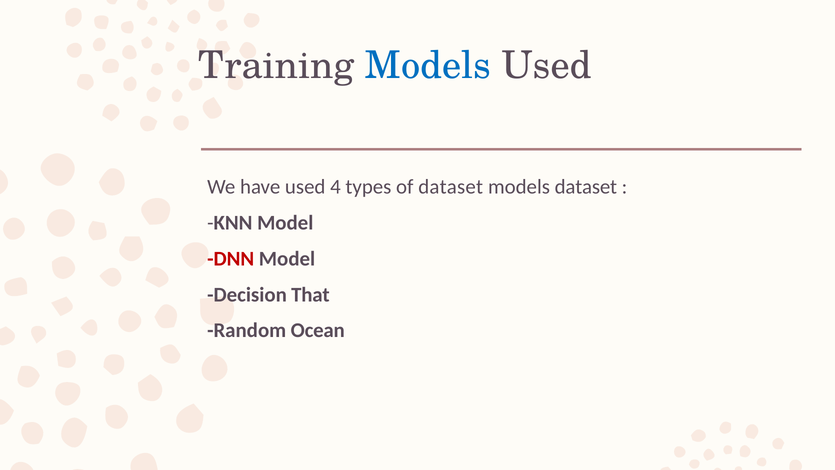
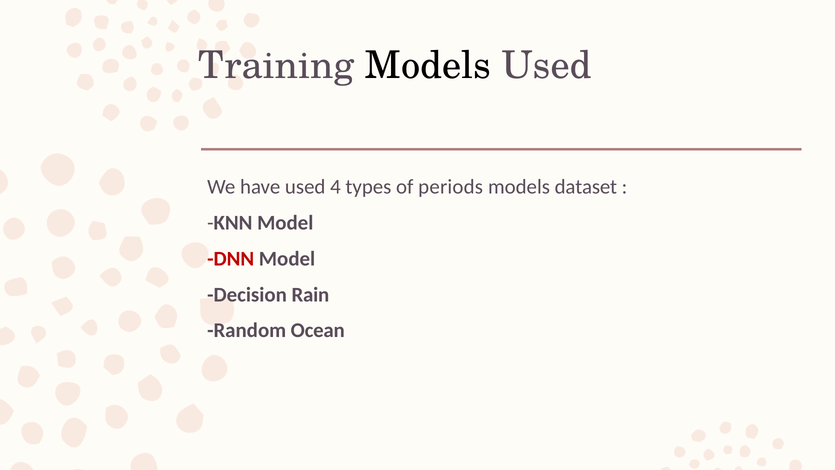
Models at (428, 66) colour: blue -> black
of dataset: dataset -> periods
That: That -> Rain
